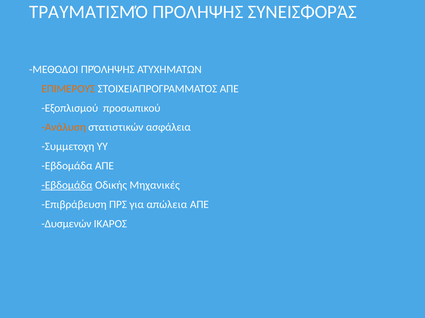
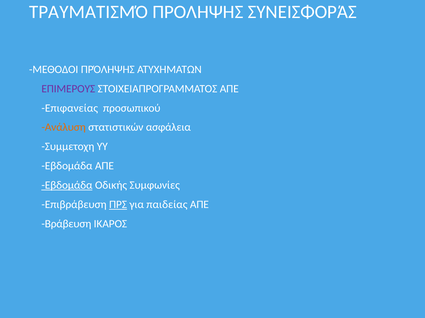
ΕΠΙΜΕΡΟΥΣ colour: orange -> purple
Εξοπλισμού: Εξοπλισμού -> Επιφανείας
Μηχανικές: Μηχανικές -> Συμφωνίες
ΠΡΣ underline: none -> present
απώλεια: απώλεια -> παιδείας
Δυσμενών: Δυσμενών -> Βράβευση
